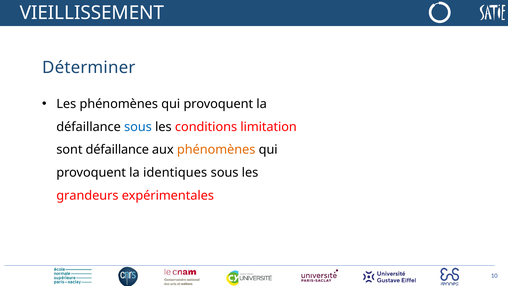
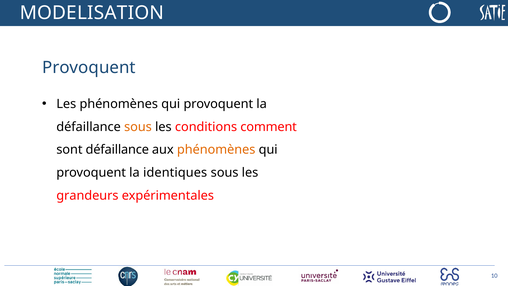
VIEILLISSEMENT: VIEILLISSEMENT -> MODELISATION
Déterminer at (89, 68): Déterminer -> Provoquent
sous at (138, 127) colour: blue -> orange
limitation: limitation -> comment
